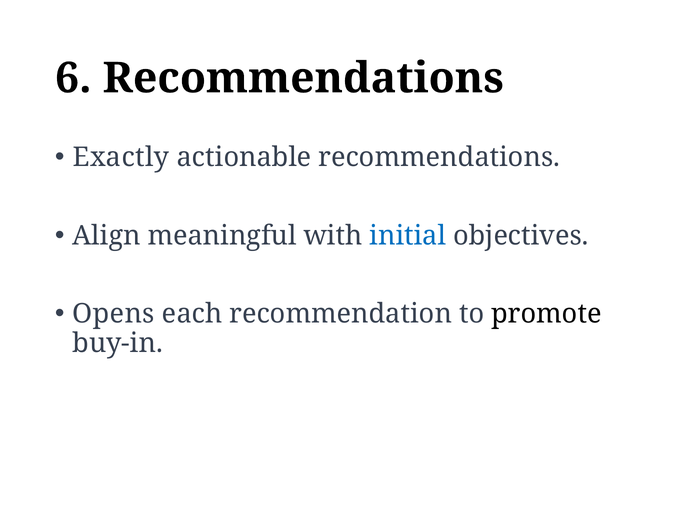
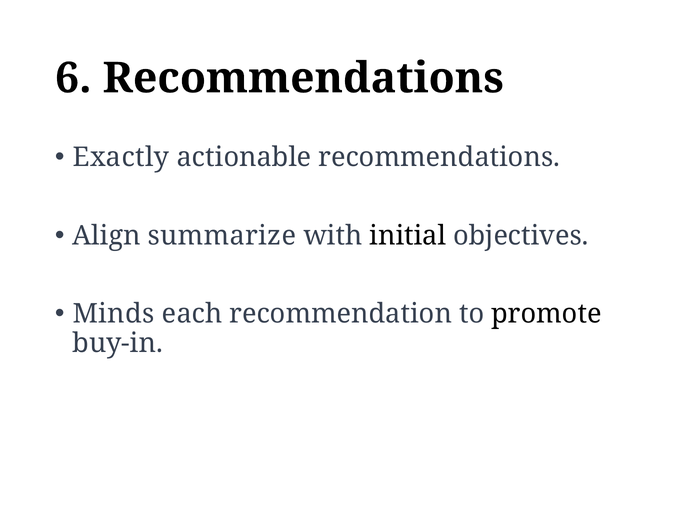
meaningful: meaningful -> summarize
initial colour: blue -> black
Opens: Opens -> Minds
